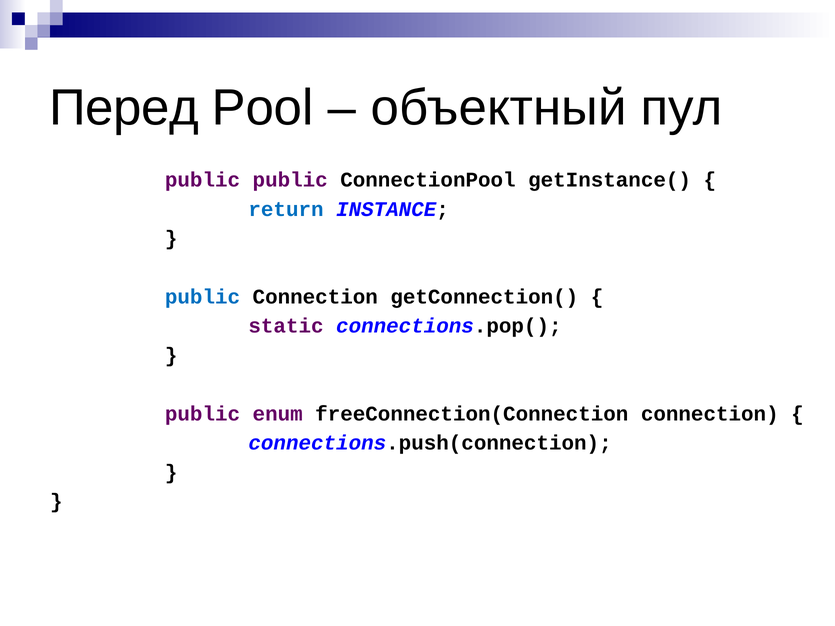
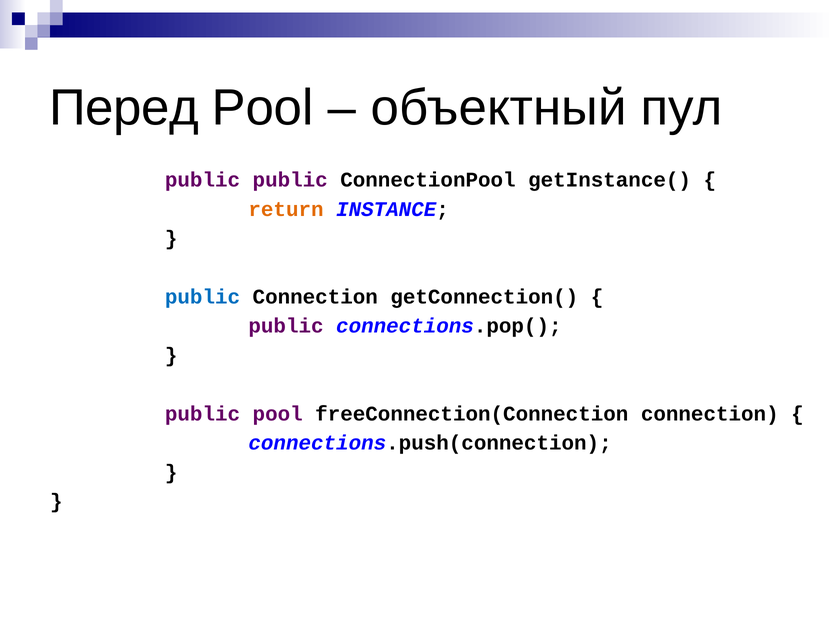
return colour: blue -> orange
static at (286, 326): static -> public
public enum: enum -> pool
